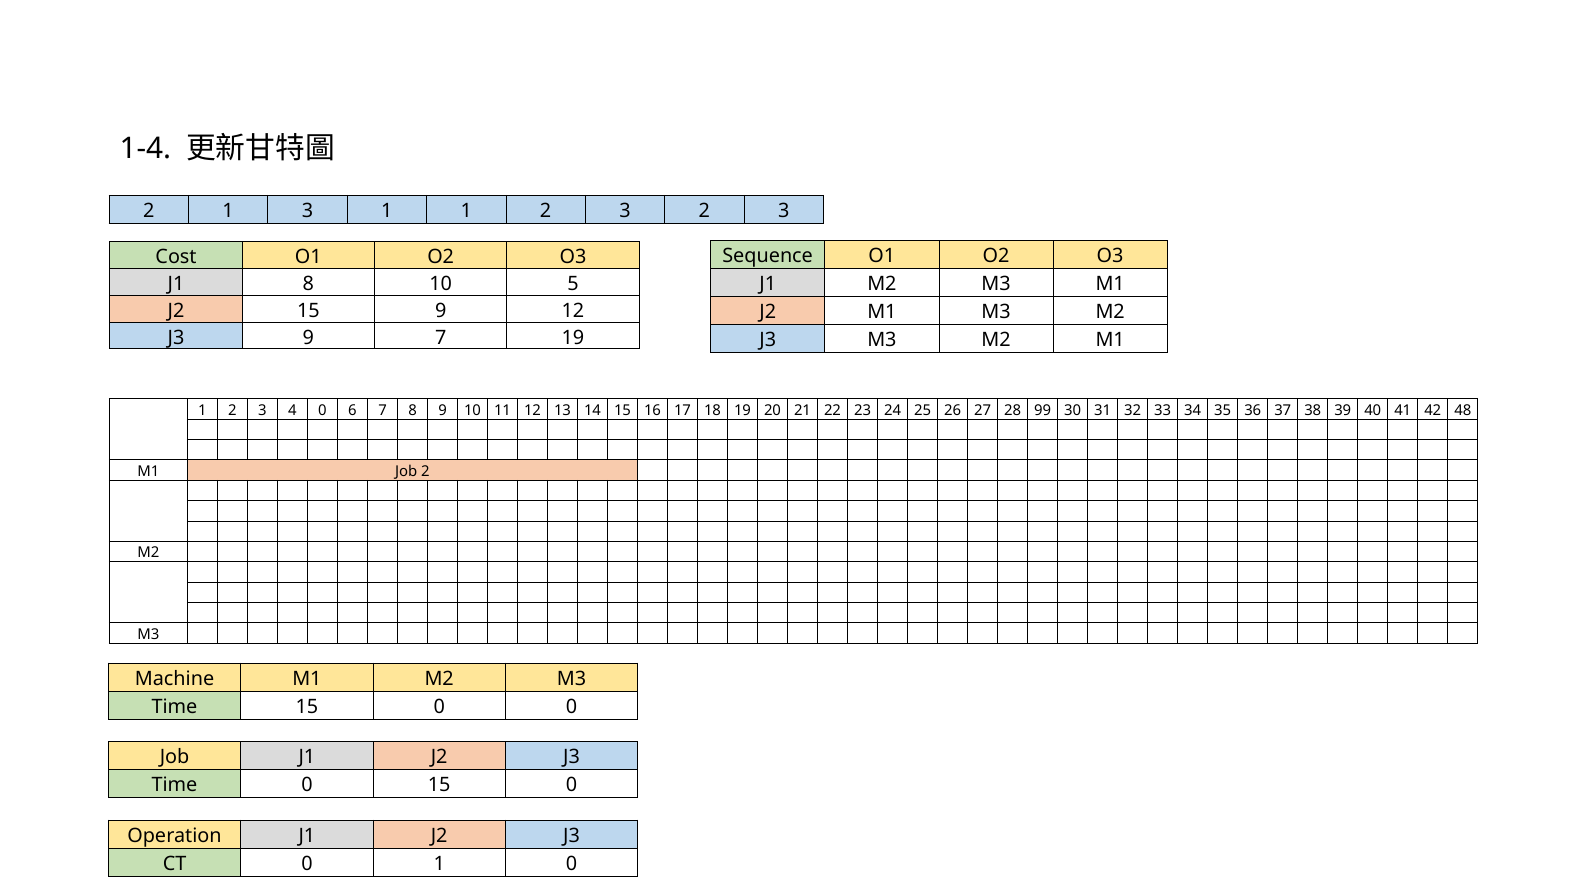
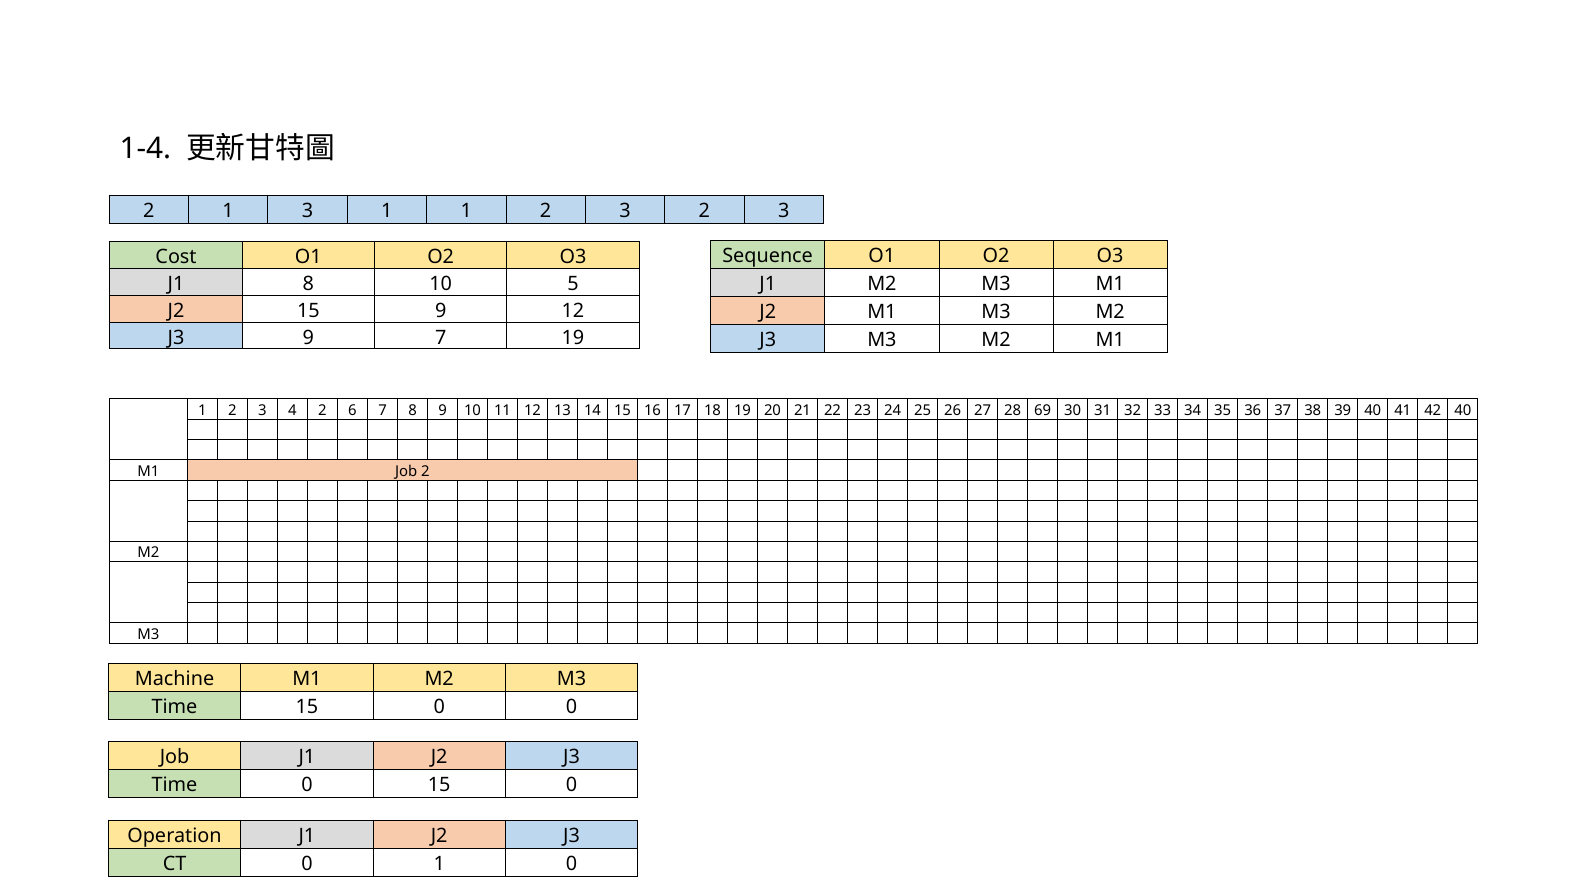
4 0: 0 -> 2
99: 99 -> 69
42 48: 48 -> 40
